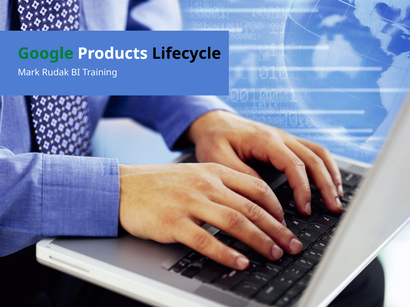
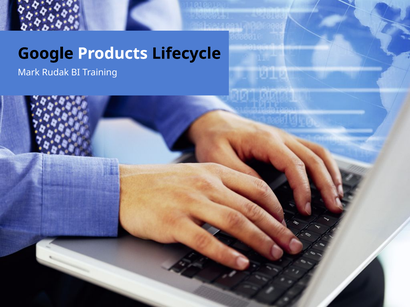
Google colour: green -> black
